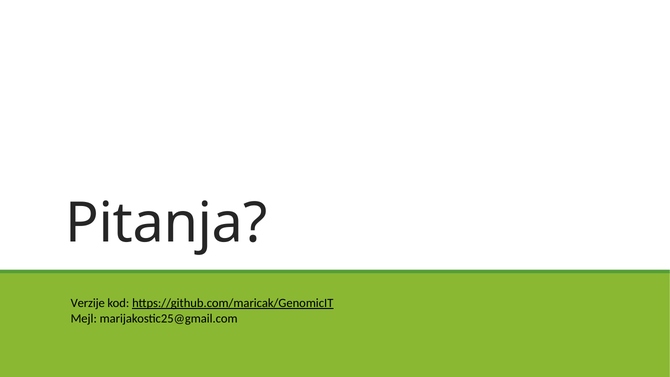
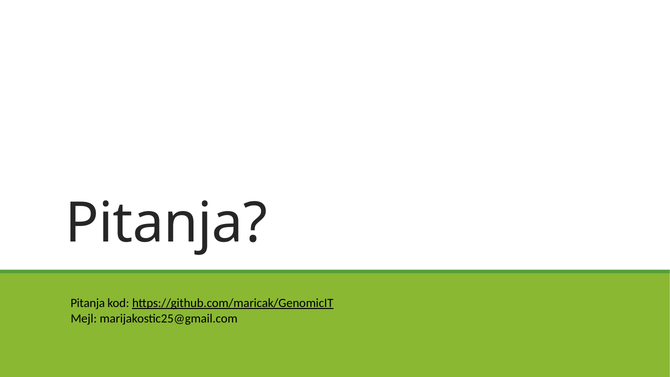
Verzije at (88, 303): Verzije -> Pitanja
